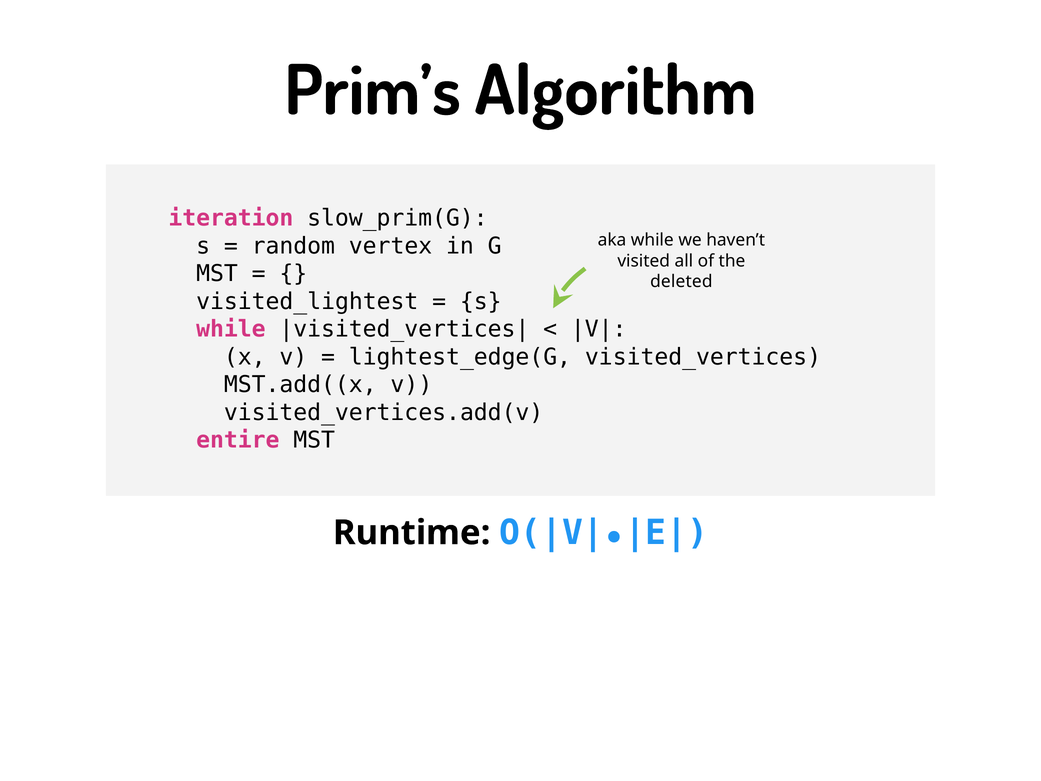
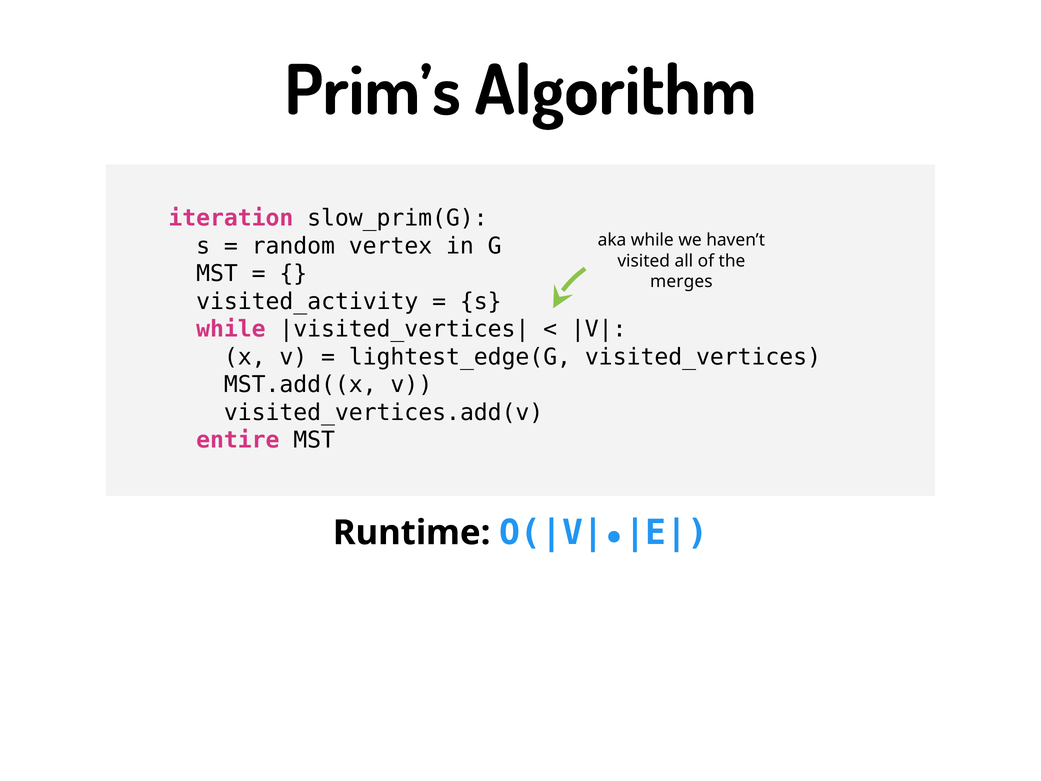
deleted: deleted -> merges
visited_lightest: visited_lightest -> visited_activity
